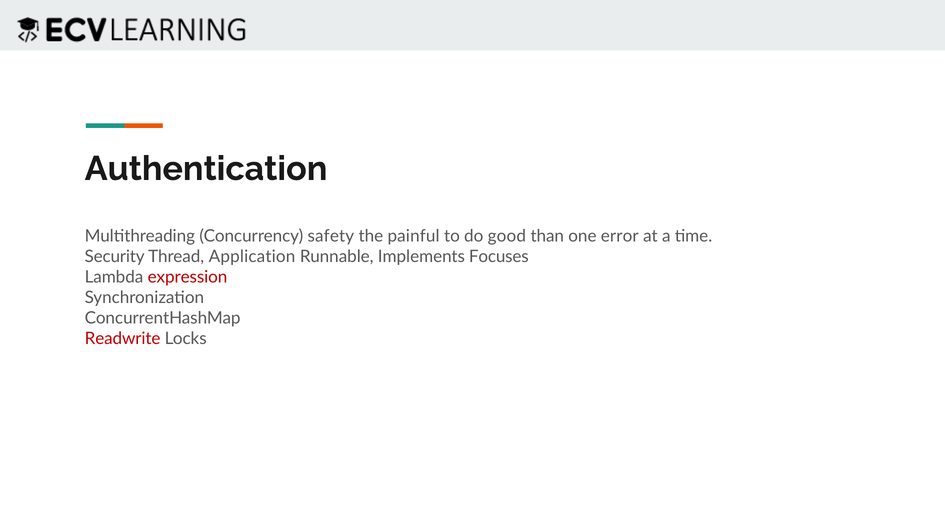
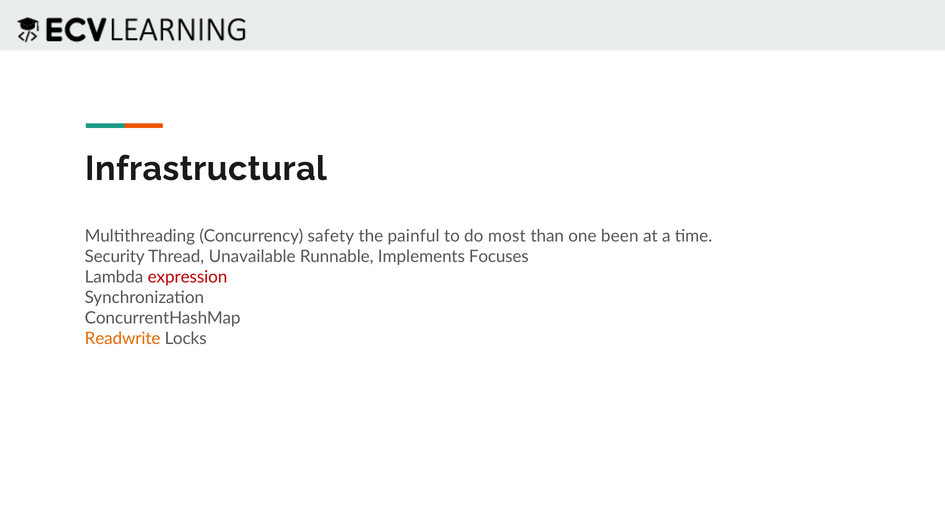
Authentication: Authentication -> Infrastructural
good: good -> most
error: error -> been
Application: Application -> Unavailable
Readwrite colour: red -> orange
